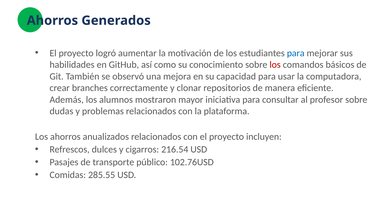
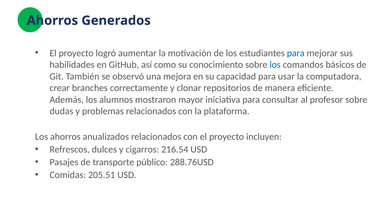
los at (275, 65) colour: red -> blue
102.76USD: 102.76USD -> 288.76USD
285.55: 285.55 -> 205.51
